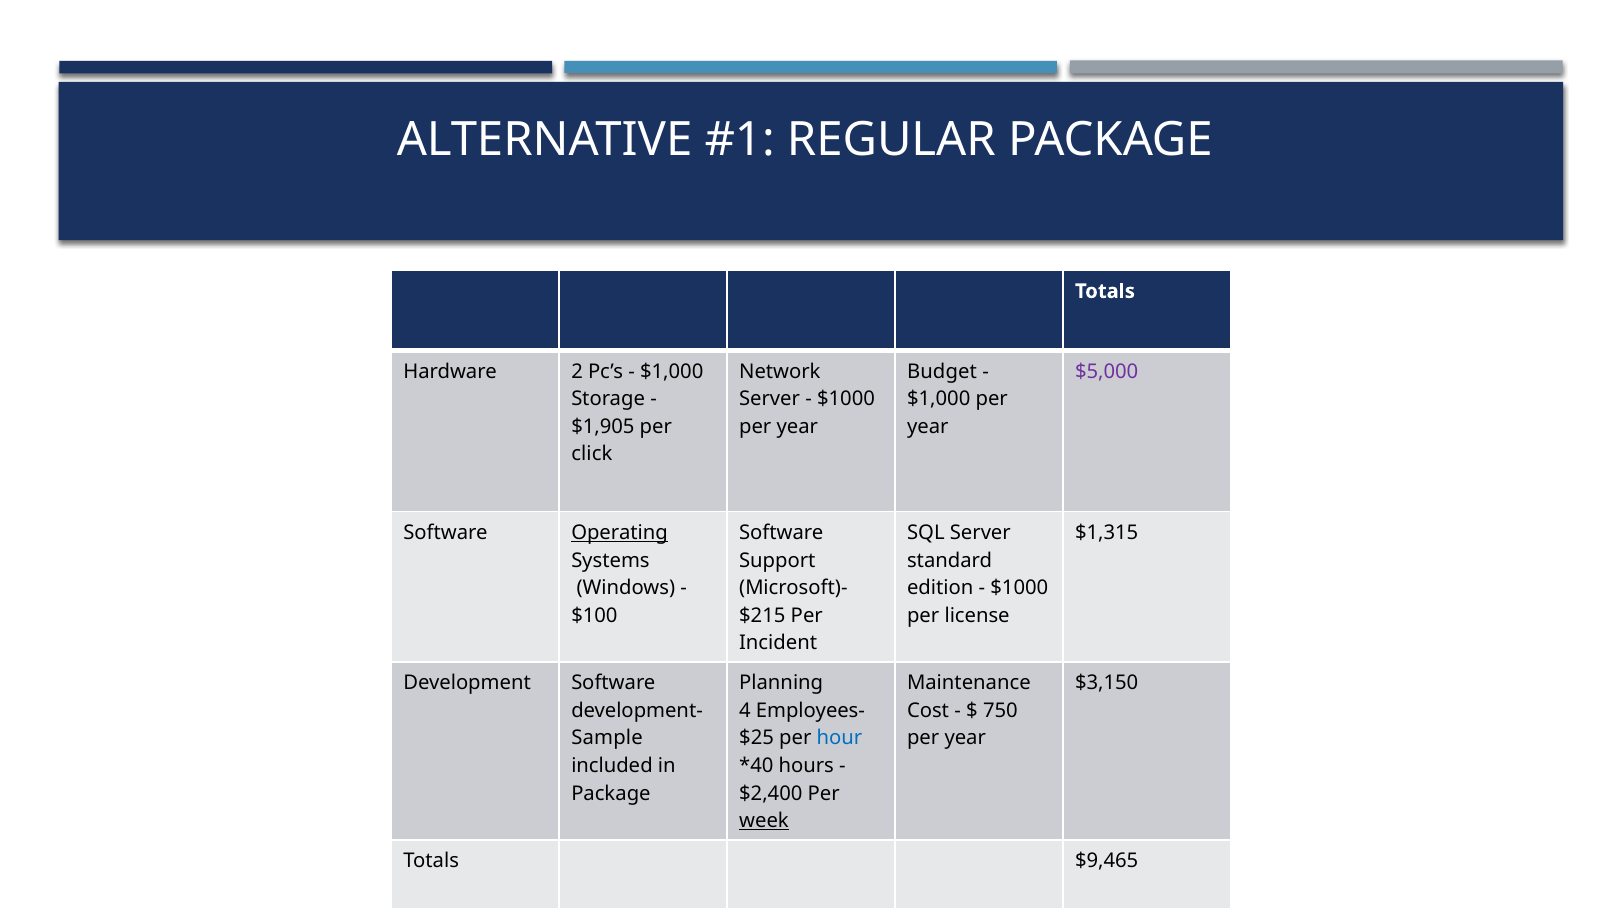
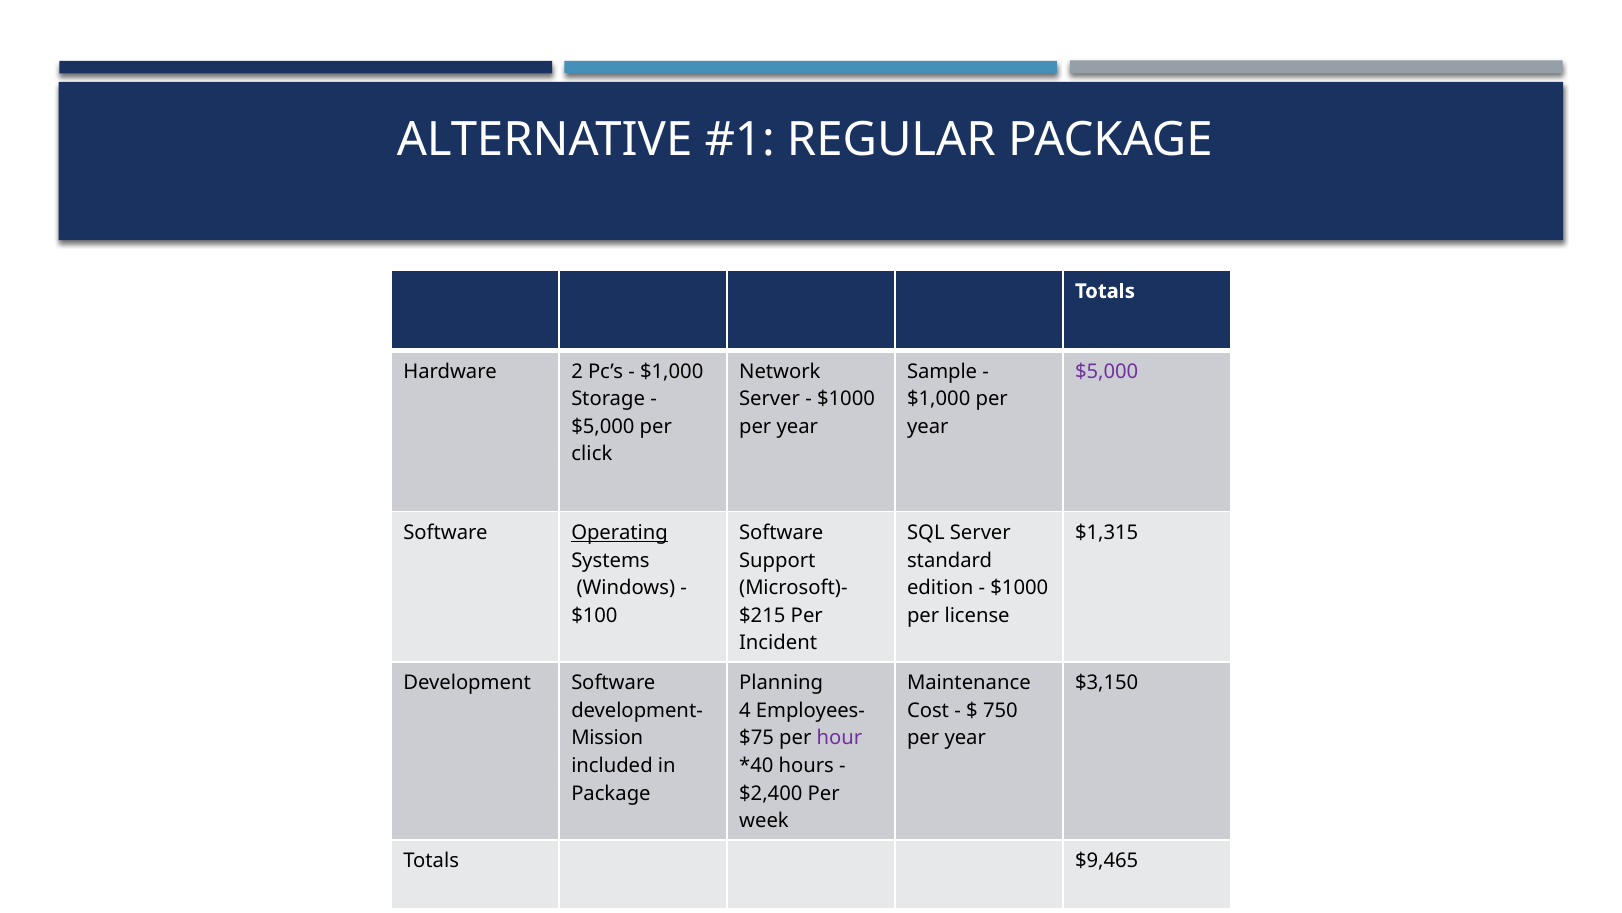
Budget: Budget -> Sample
$1,905 at (603, 426): $1,905 -> $5,000
Sample: Sample -> Mission
$25: $25 -> $75
hour colour: blue -> purple
week underline: present -> none
